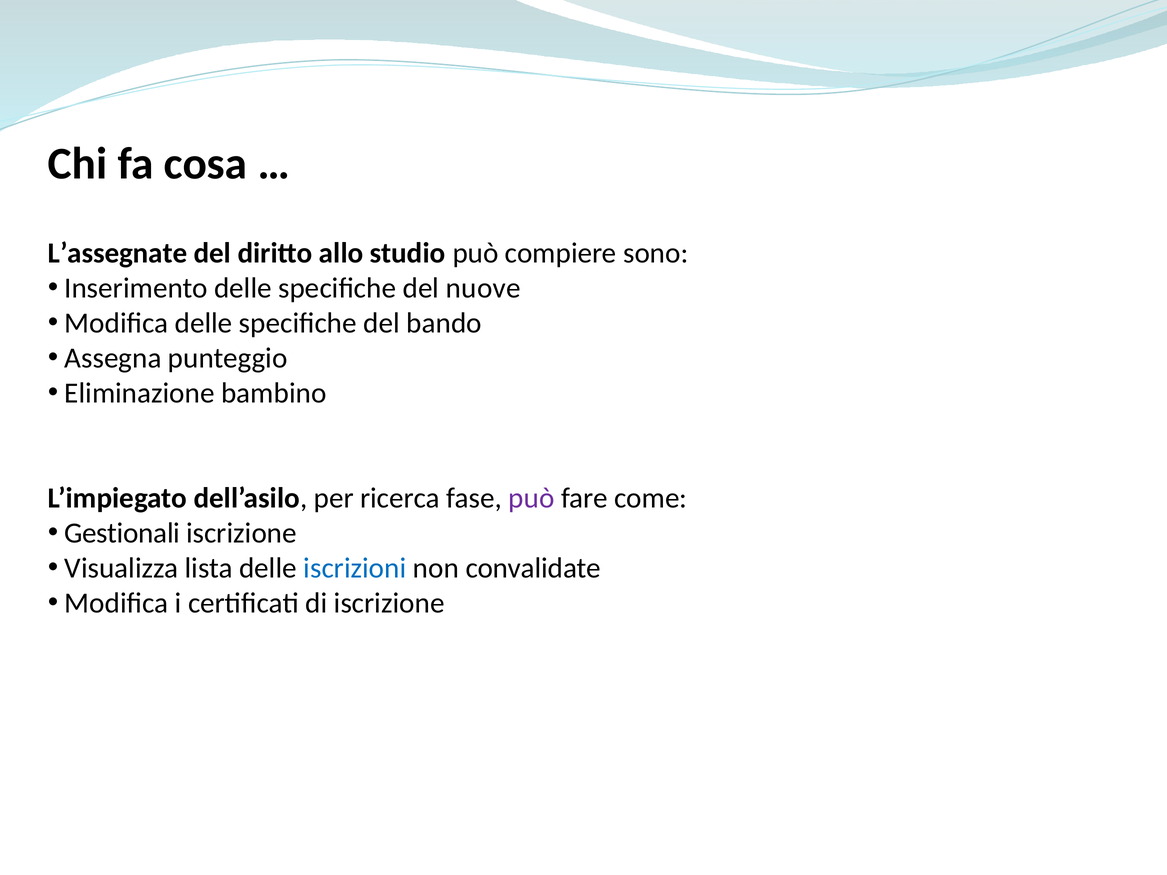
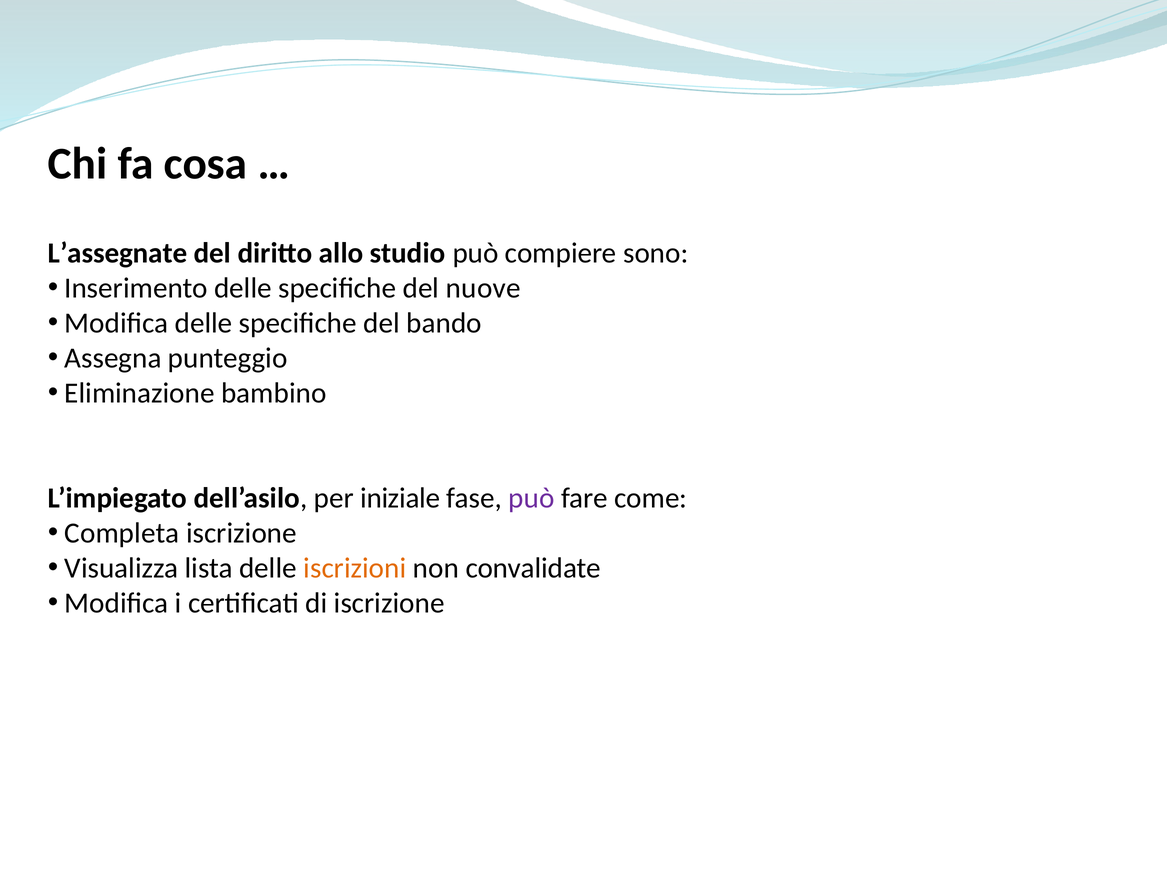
ricerca: ricerca -> iniziale
Gestionali: Gestionali -> Completa
iscrizioni colour: blue -> orange
